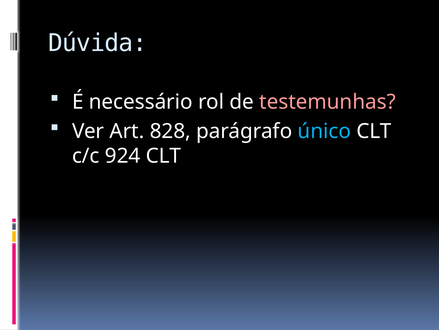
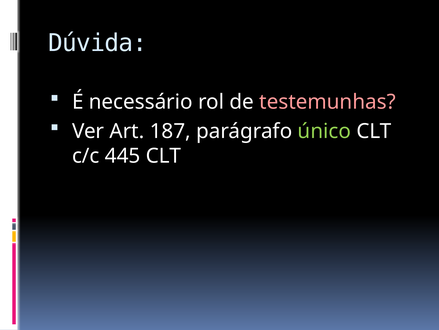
828: 828 -> 187
único colour: light blue -> light green
924: 924 -> 445
